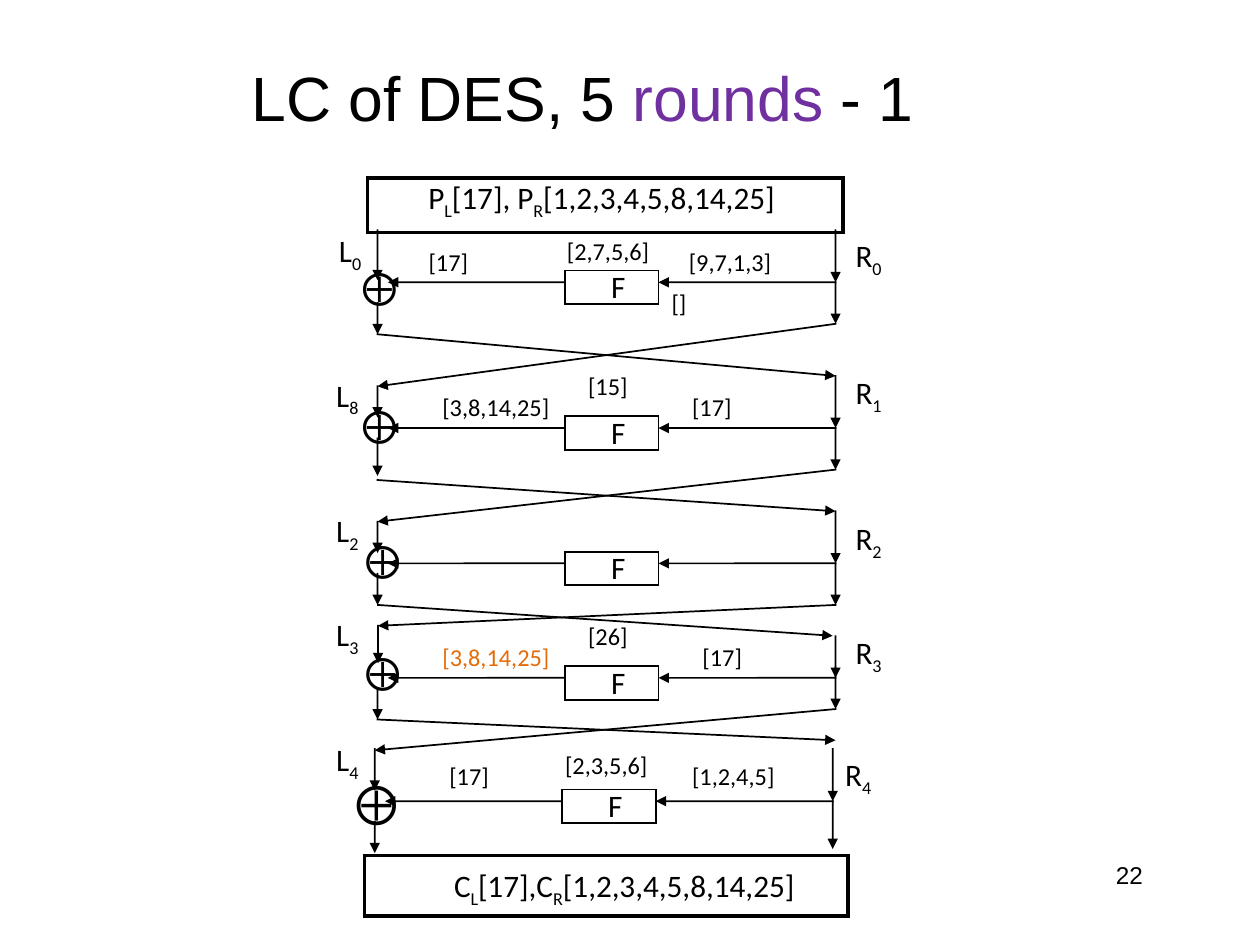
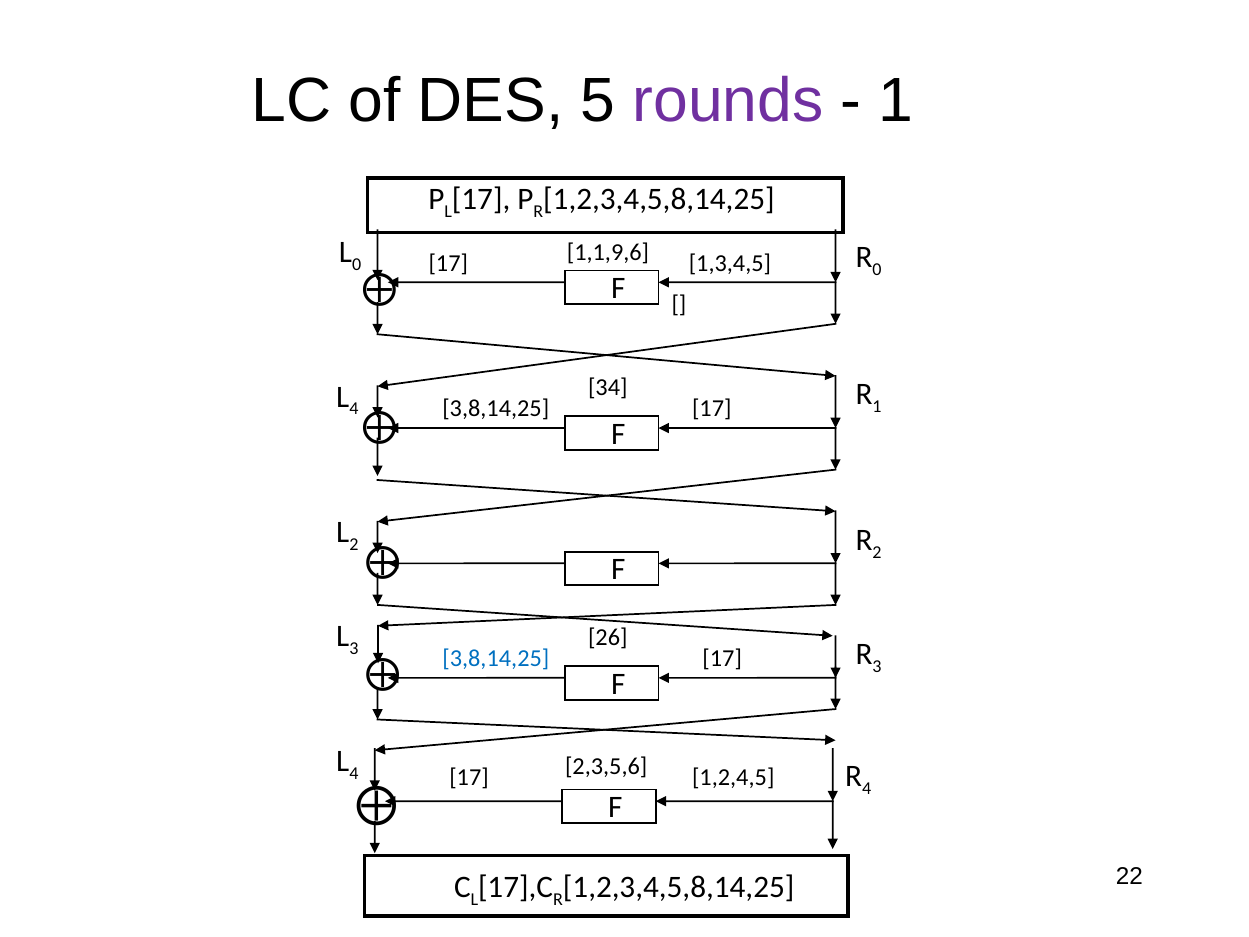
2,7,5,6: 2,7,5,6 -> 1,1,9,6
9,7,1,3: 9,7,1,3 -> 1,3,4,5
15: 15 -> 34
8 at (354, 409): 8 -> 4
3,8,14,25 at (496, 658) colour: orange -> blue
